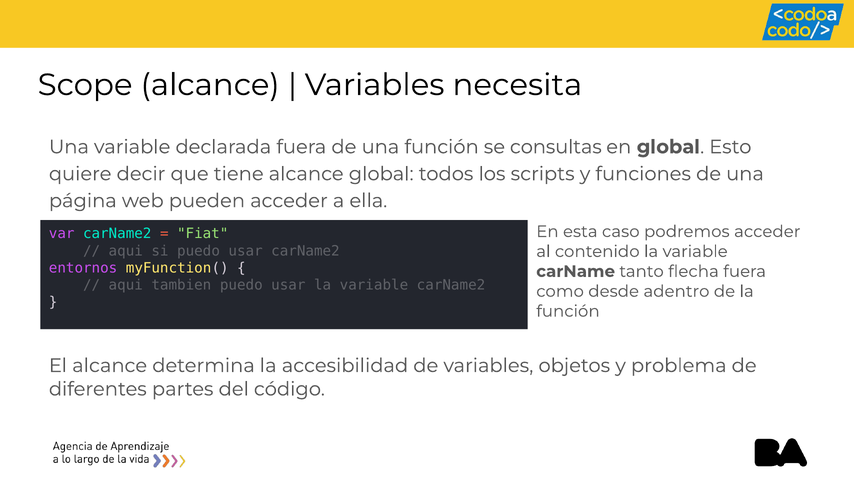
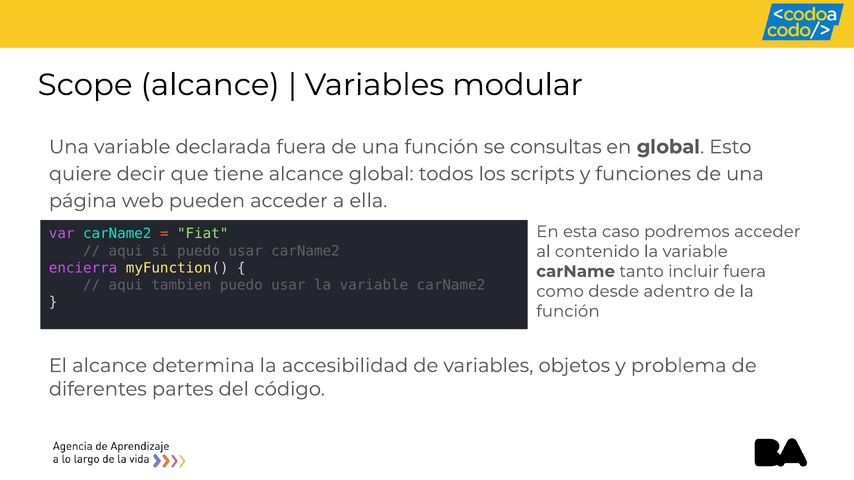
necesita: necesita -> modular
entornos: entornos -> encierra
flecha: flecha -> incluir
